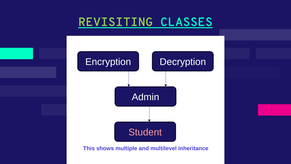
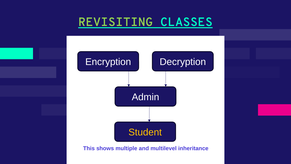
Student colour: pink -> yellow
